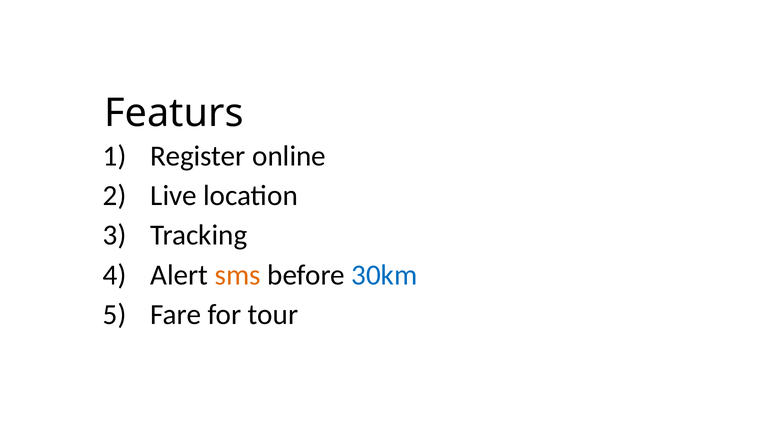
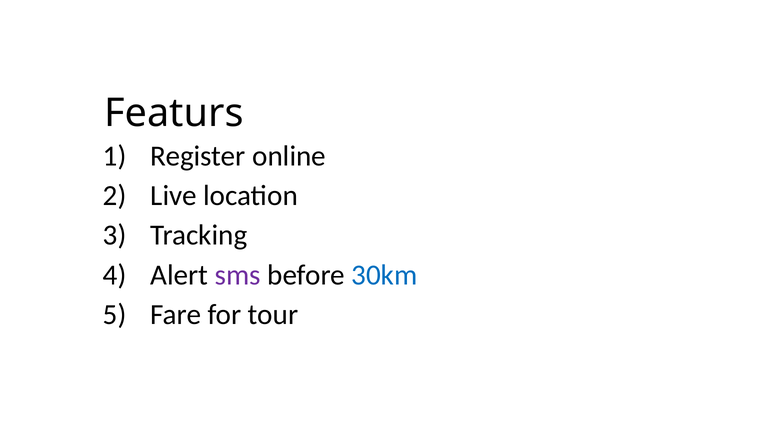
sms colour: orange -> purple
